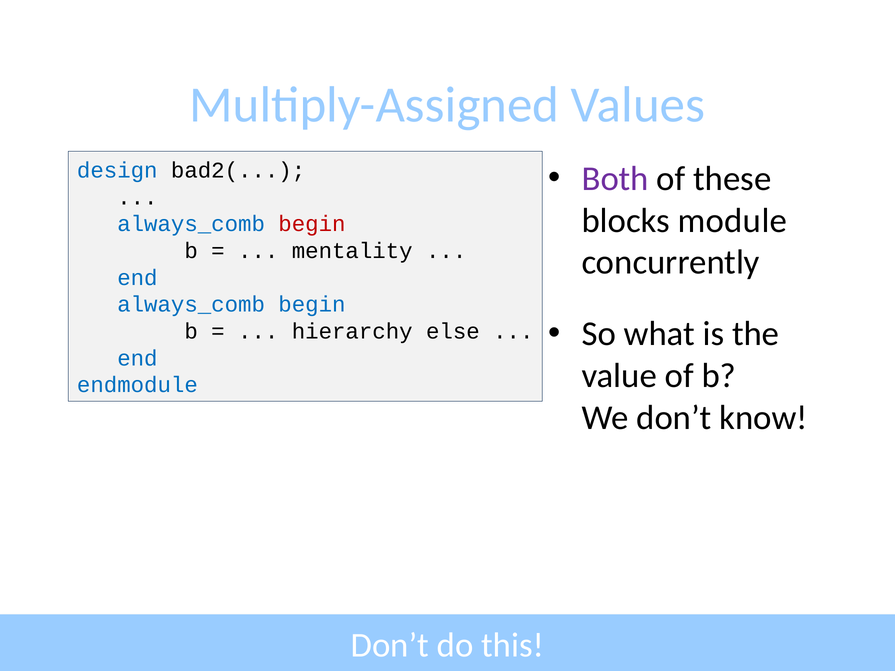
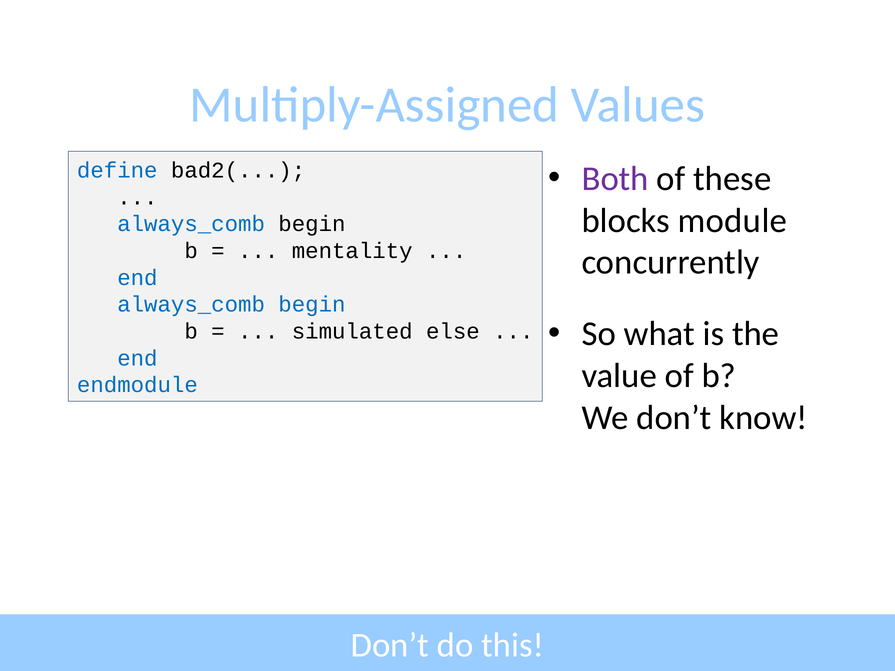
design: design -> define
begin at (312, 224) colour: red -> black
hierarchy: hierarchy -> simulated
